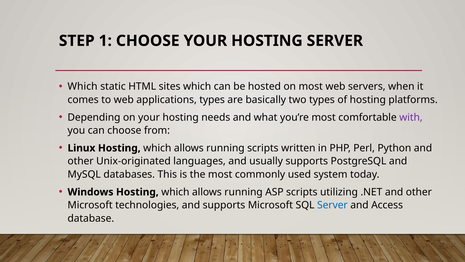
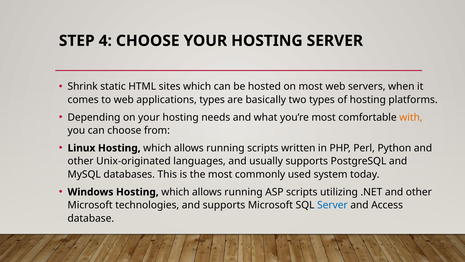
1: 1 -> 4
Which at (83, 86): Which -> Shrink
with colour: purple -> orange
